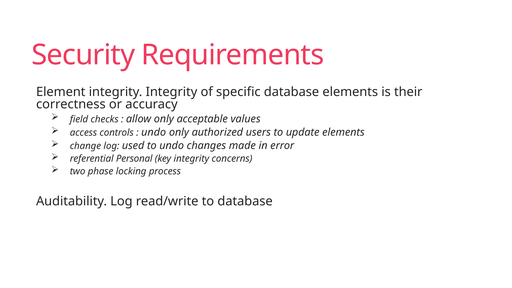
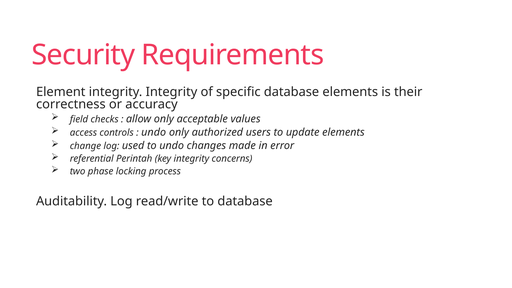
Personal: Personal -> Perintah
